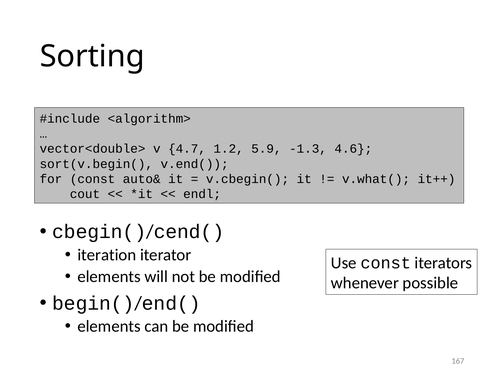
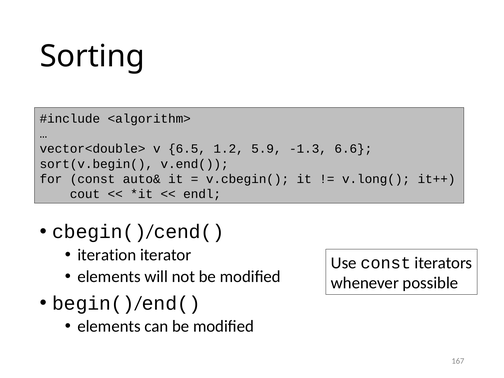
4.7: 4.7 -> 6.5
4.6: 4.6 -> 6.6
v.what(: v.what( -> v.long(
